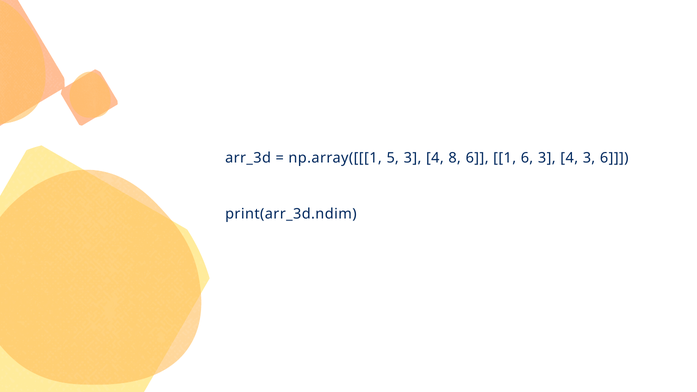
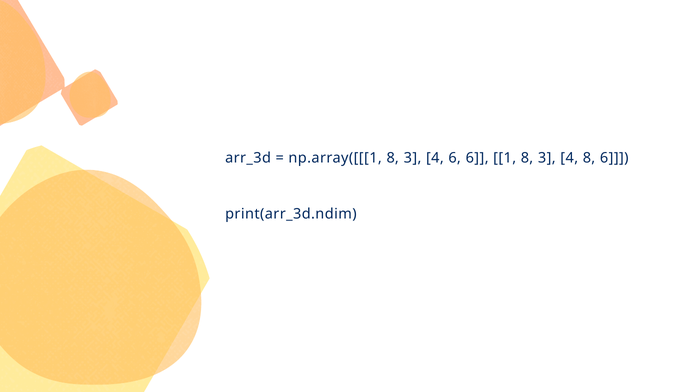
np.array([[[1 5: 5 -> 8
4 8: 8 -> 6
1 6: 6 -> 8
4 3: 3 -> 8
